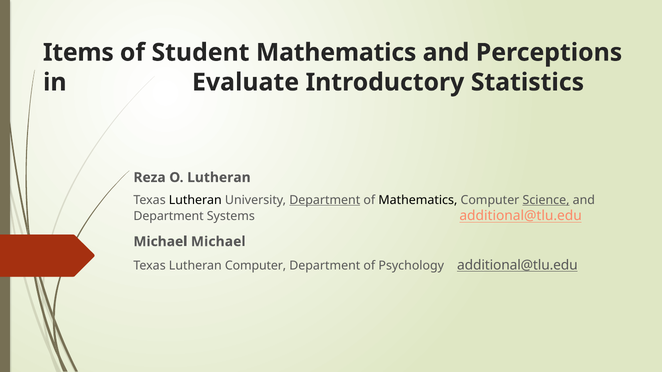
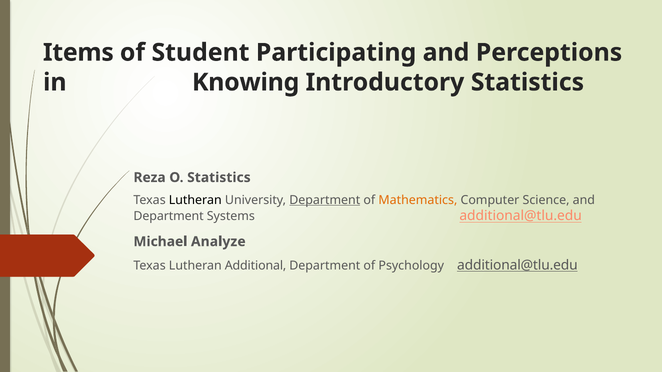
Student Mathematics: Mathematics -> Participating
Evaluate: Evaluate -> Knowing
O Lutheran: Lutheran -> Statistics
Mathematics at (418, 200) colour: black -> orange
Science underline: present -> none
Michael Michael: Michael -> Analyze
Lutheran Computer: Computer -> Additional
